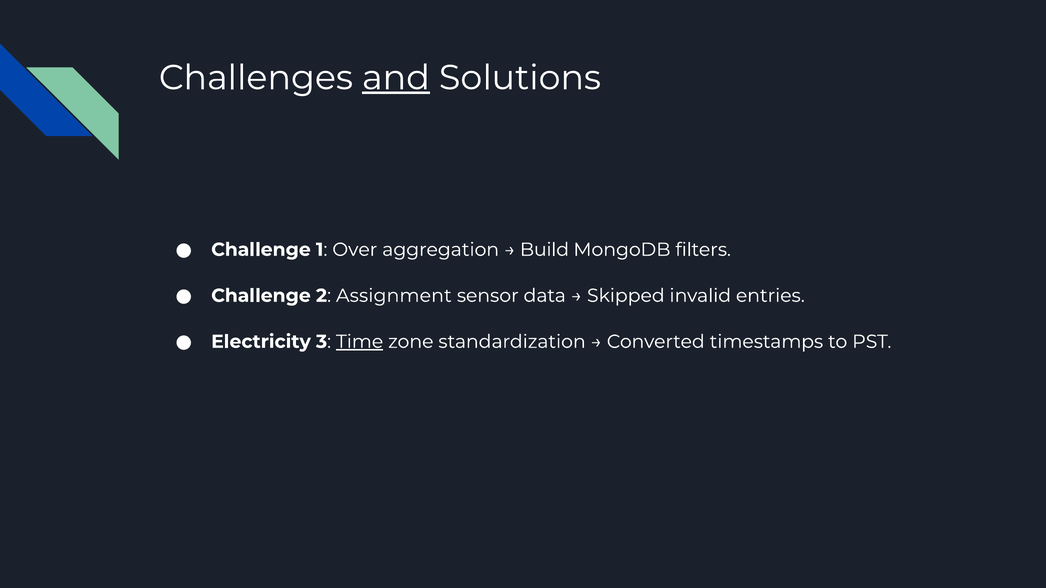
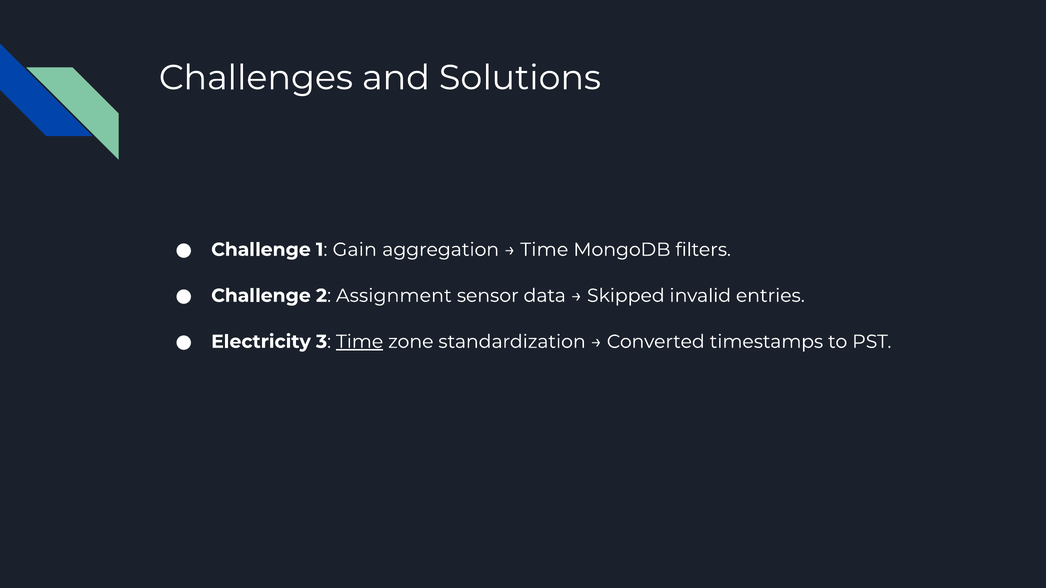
and underline: present -> none
Over: Over -> Gain
Build at (544, 250): Build -> Time
